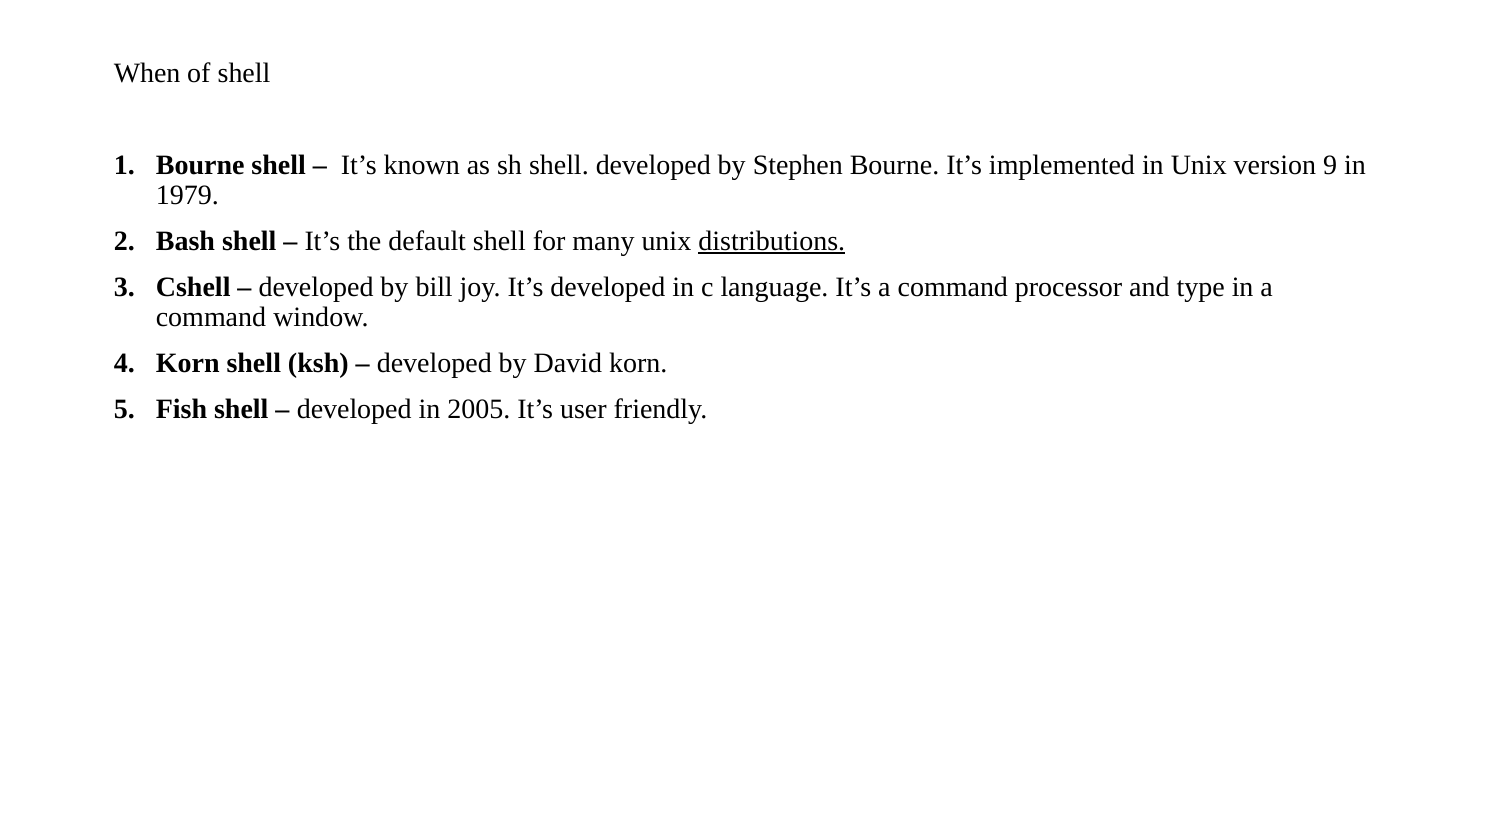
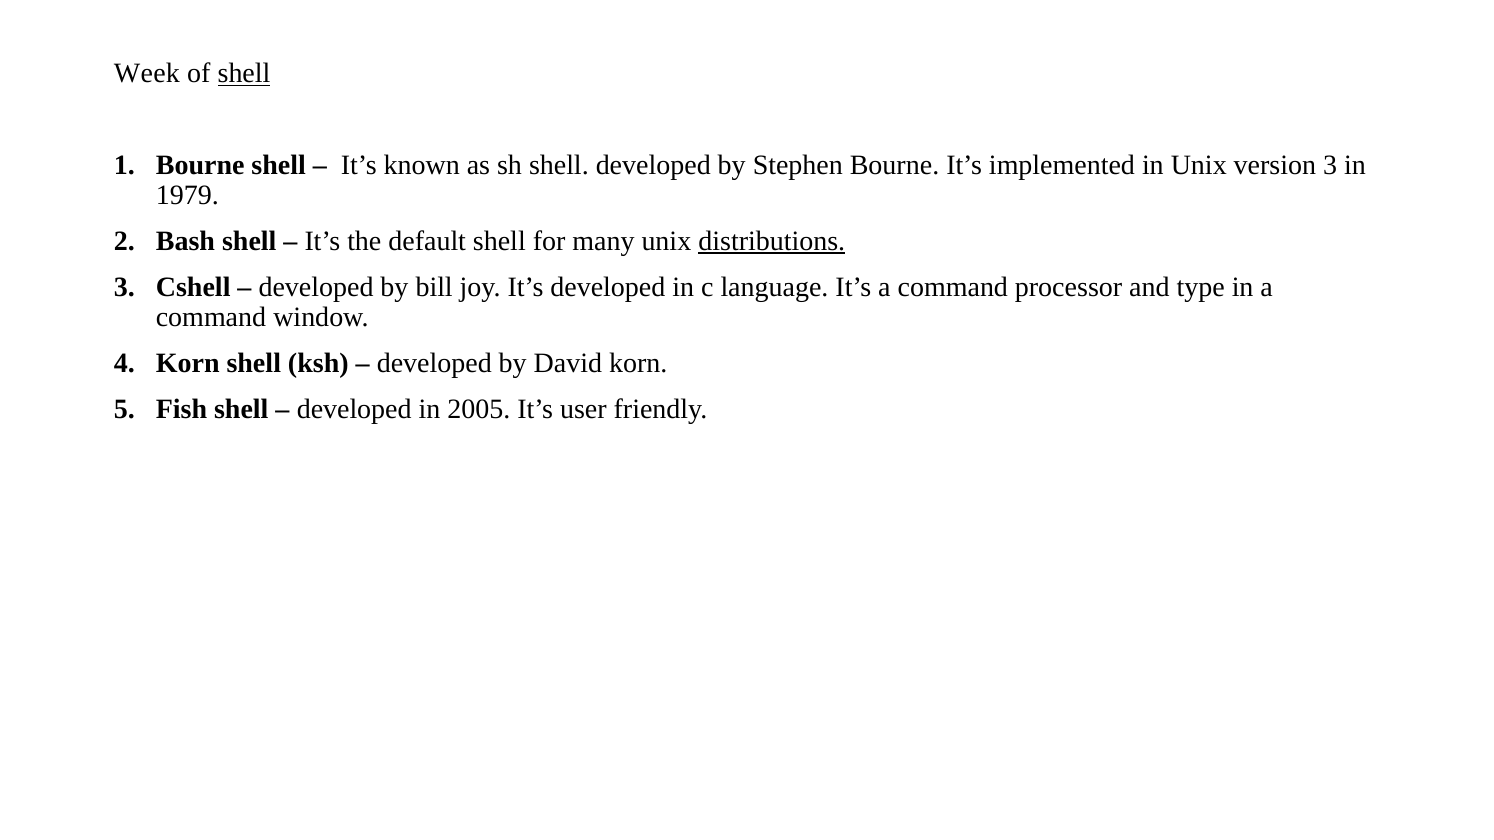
When: When -> Week
shell at (244, 74) underline: none -> present
version 9: 9 -> 3
